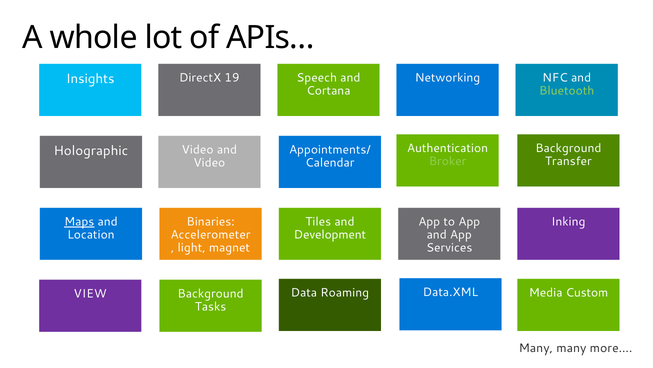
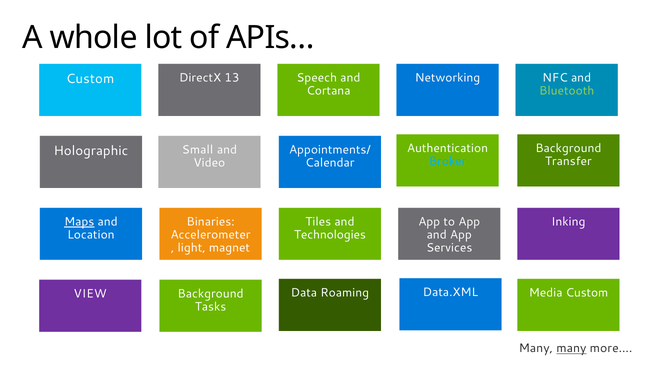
Insights at (90, 78): Insights -> Custom
19: 19 -> 13
Holographic Video: Video -> Small
Broker colour: light green -> light blue
Development: Development -> Technologies
many at (571, 348) underline: none -> present
